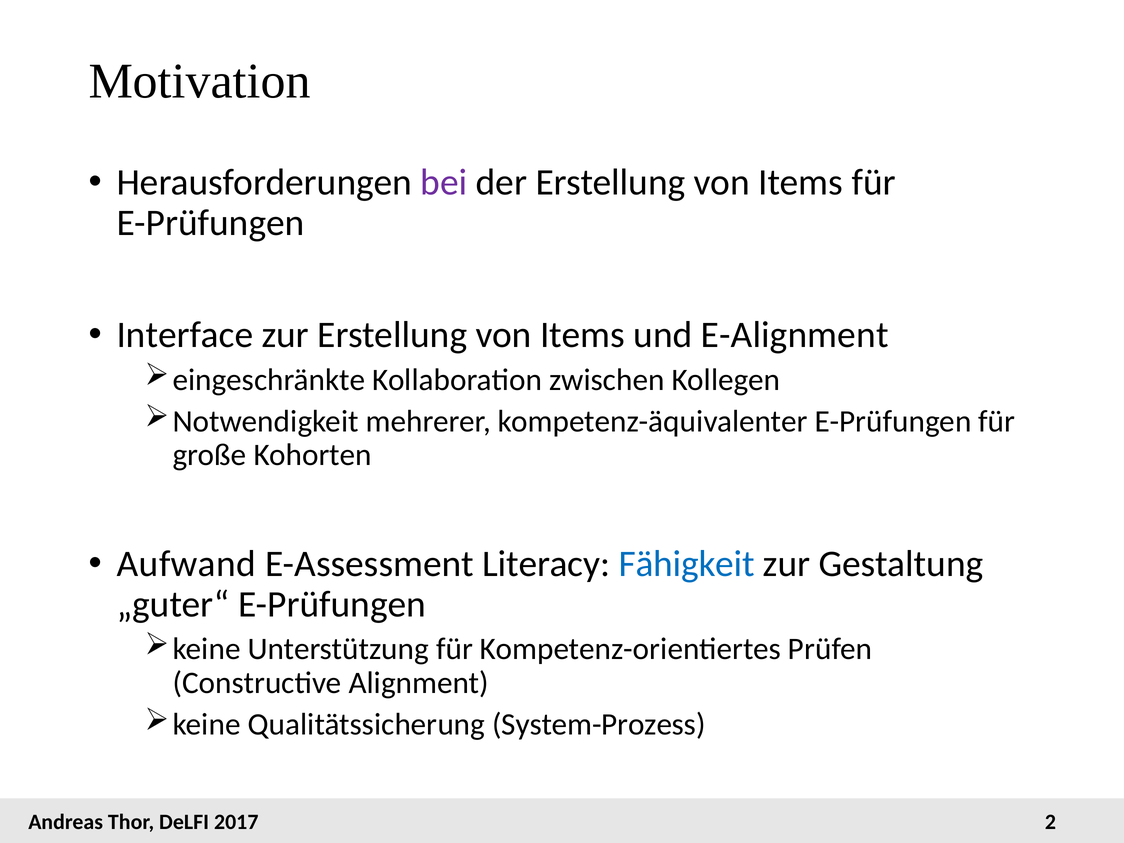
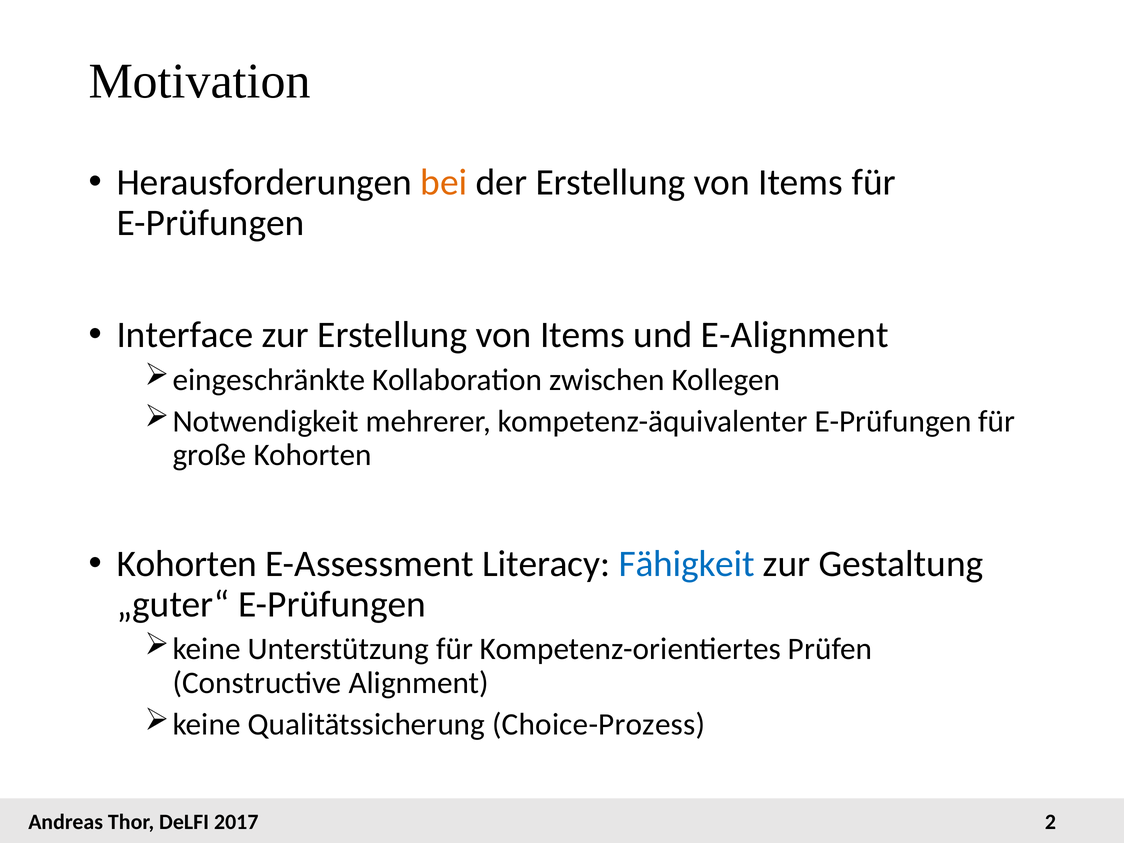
bei colour: purple -> orange
Aufwand at (186, 564): Aufwand -> Kohorten
System-Prozess: System-Prozess -> Choice-Prozess
